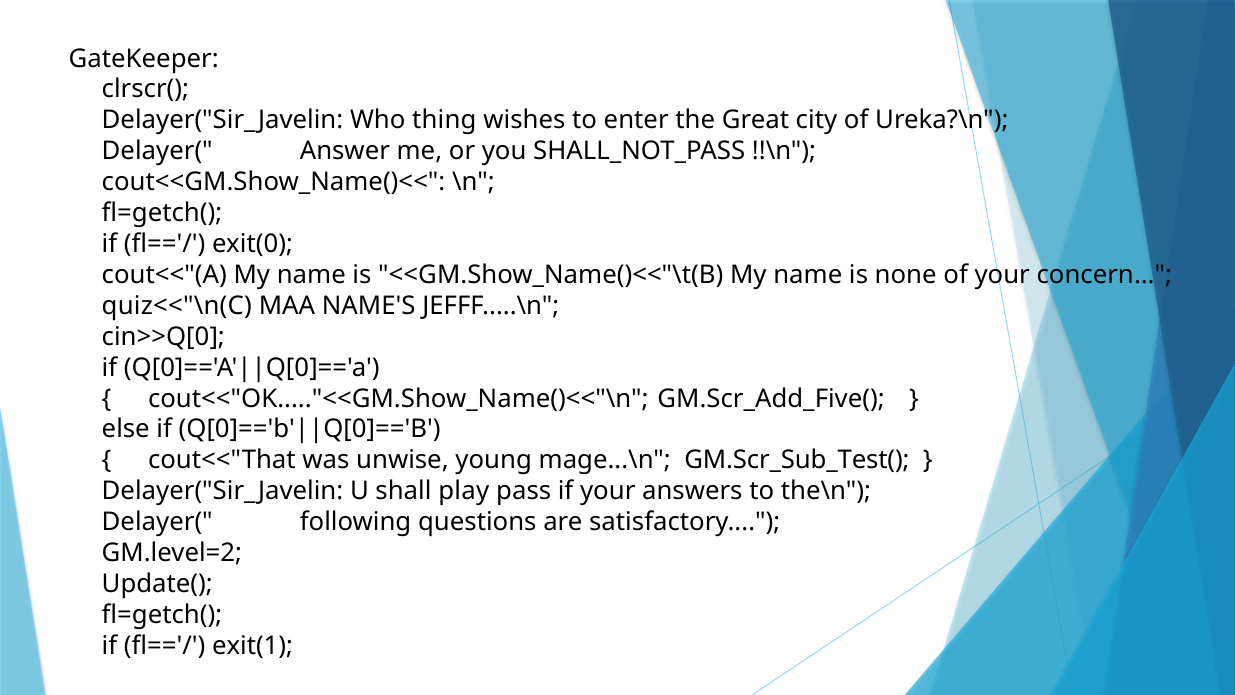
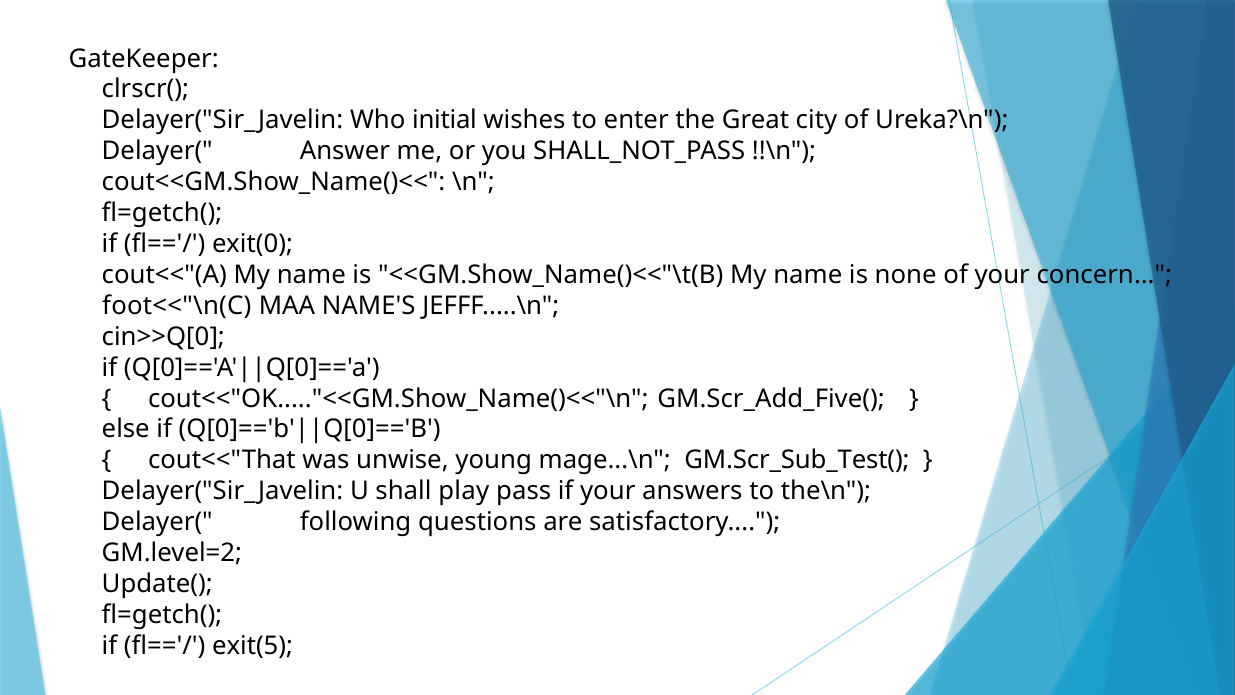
thing: thing -> initial
quiz<<"\n(C: quiz<<"\n(C -> foot<<"\n(C
exit(1: exit(1 -> exit(5
